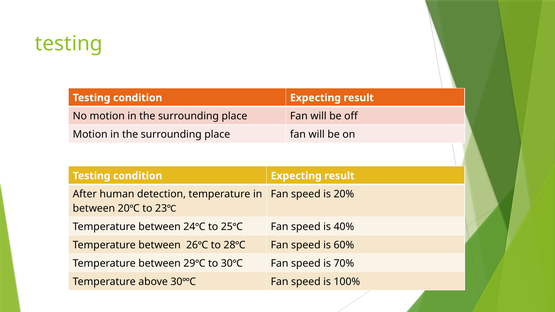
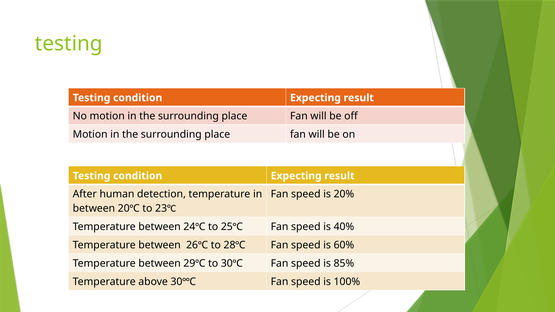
70%: 70% -> 85%
